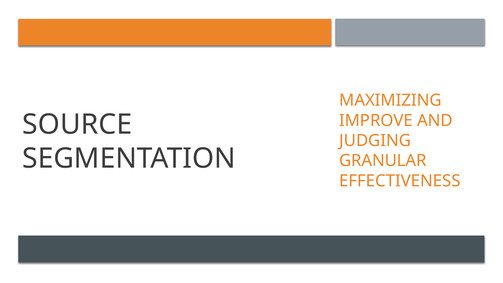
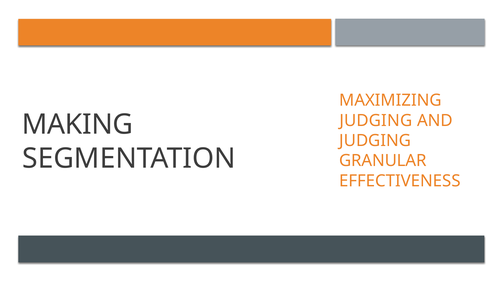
IMPROVE at (376, 120): IMPROVE -> JUDGING
SOURCE: SOURCE -> MAKING
